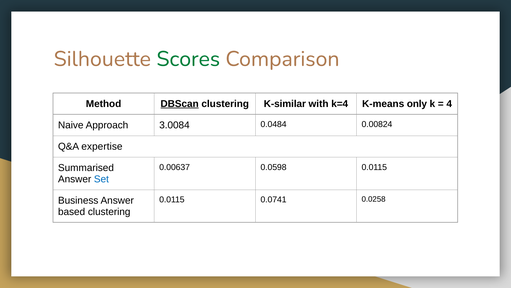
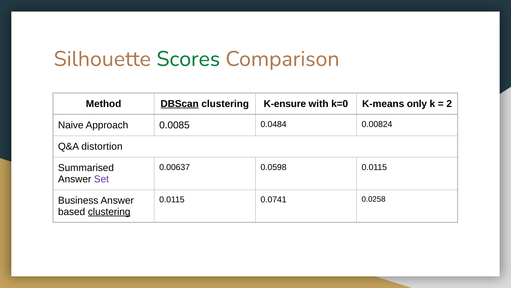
K-similar: K-similar -> K-ensure
k=4: k=4 -> k=0
4: 4 -> 2
3.0084: 3.0084 -> 0.0085
expertise: expertise -> distortion
Set colour: blue -> purple
clustering at (109, 211) underline: none -> present
